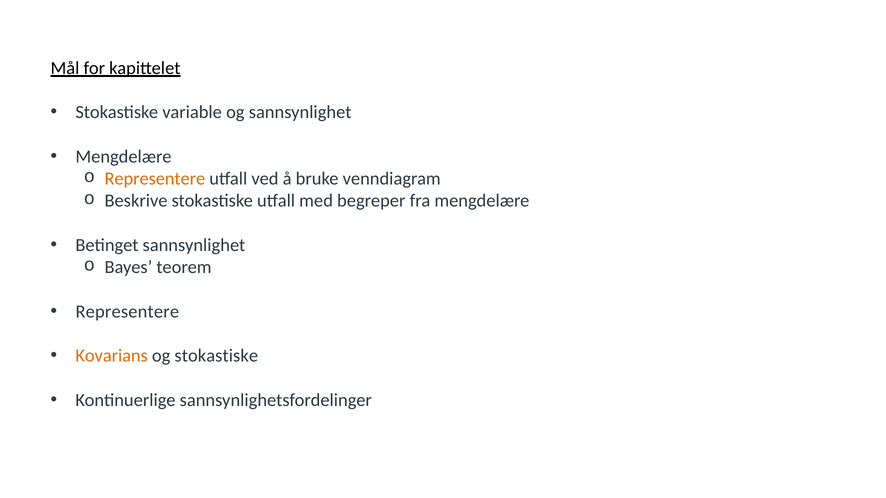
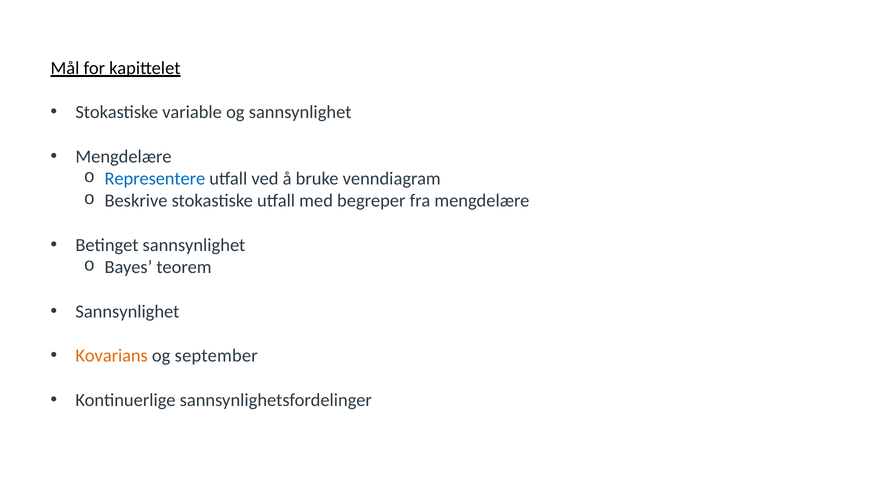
Representere at (155, 179) colour: orange -> blue
Representere at (127, 312): Representere -> Sannsynlighet
og stokastiske: stokastiske -> september
